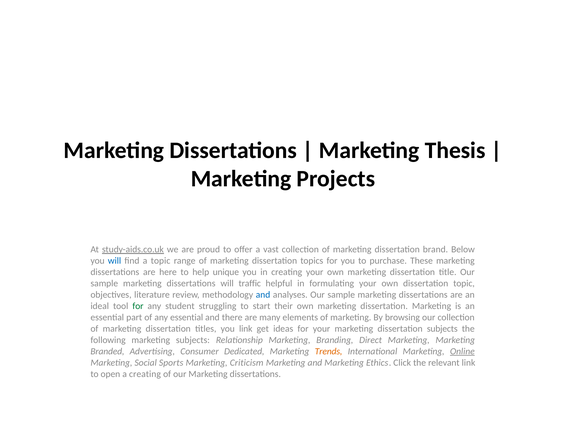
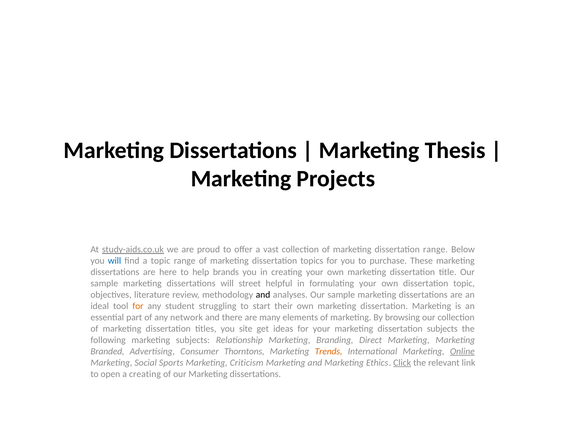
dissertation brand: brand -> range
unique: unique -> brands
traffic: traffic -> street
and at (263, 295) colour: blue -> black
for at (138, 306) colour: green -> orange
any essential: essential -> network
you link: link -> site
Dedicated: Dedicated -> Thorntons
Click underline: none -> present
